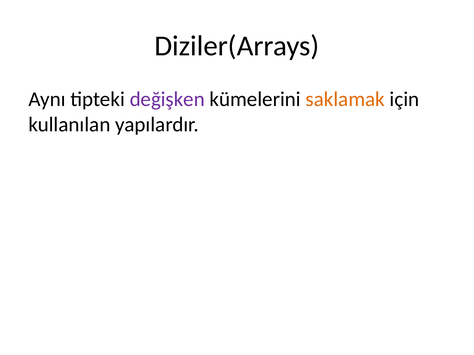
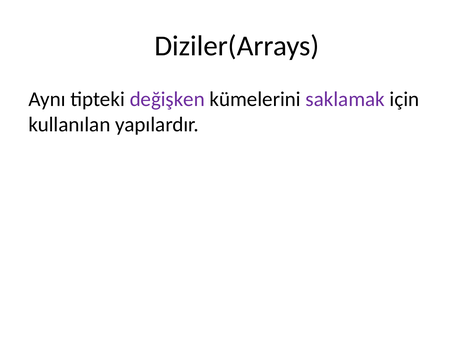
saklamak colour: orange -> purple
